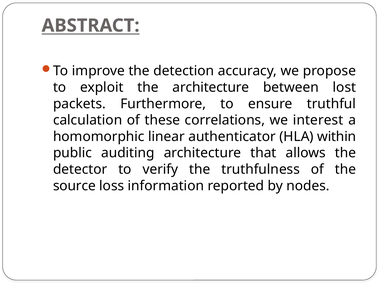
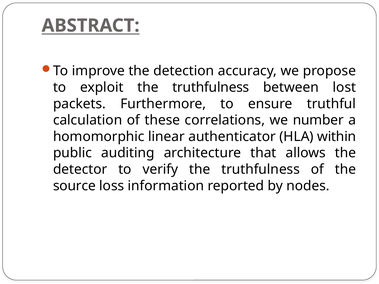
exploit the architecture: architecture -> truthfulness
interest: interest -> number
